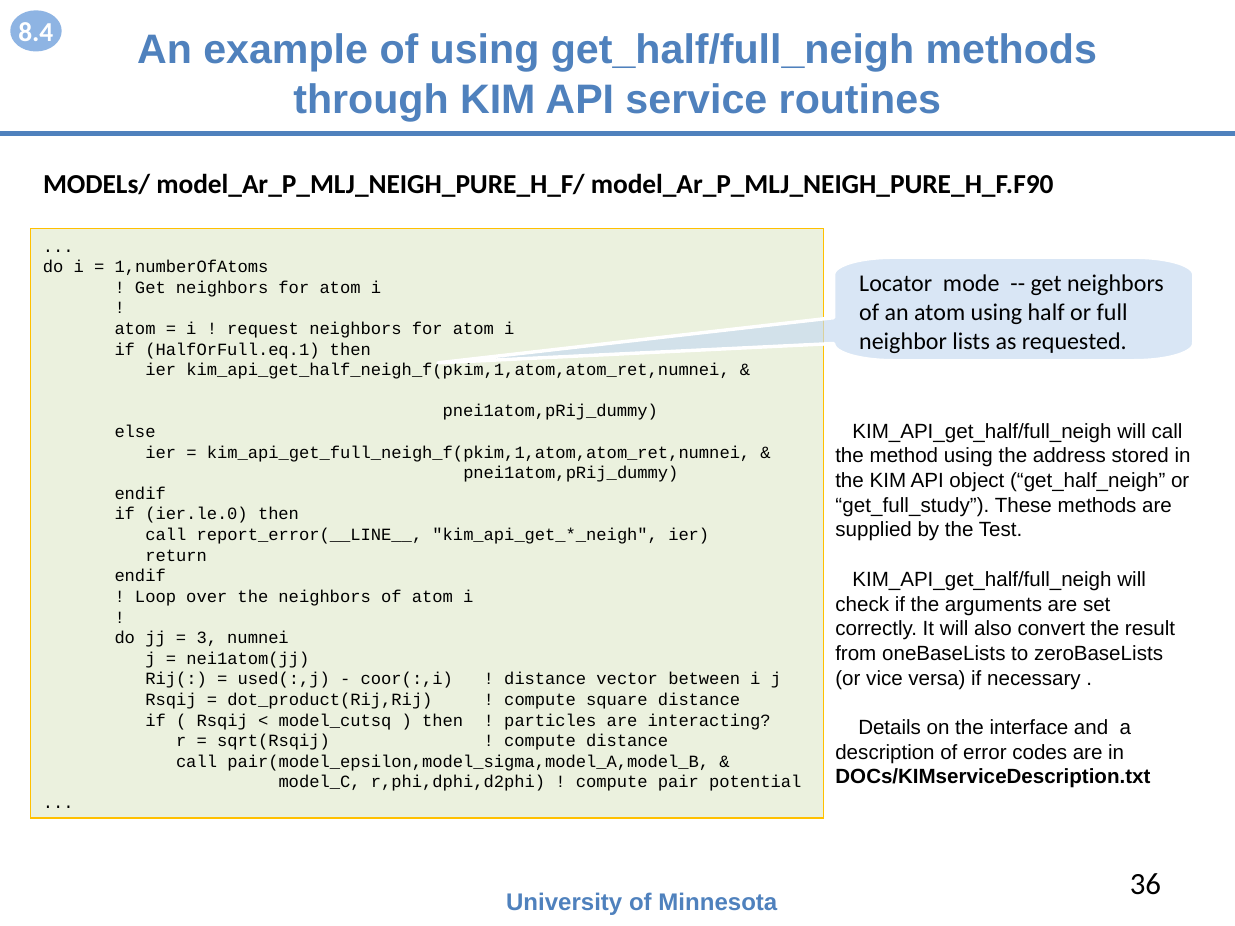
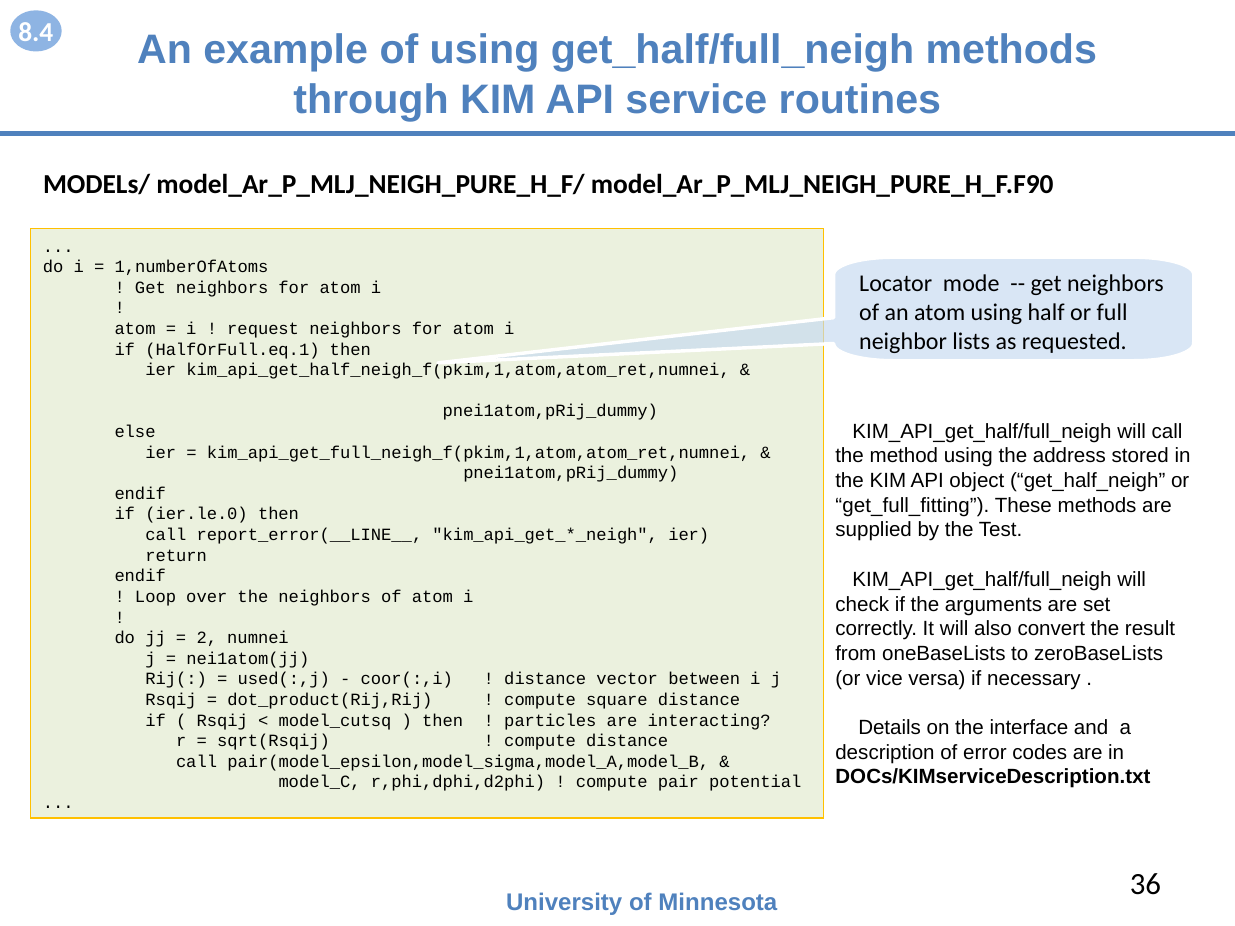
get_full_study: get_full_study -> get_full_fitting
3: 3 -> 2
